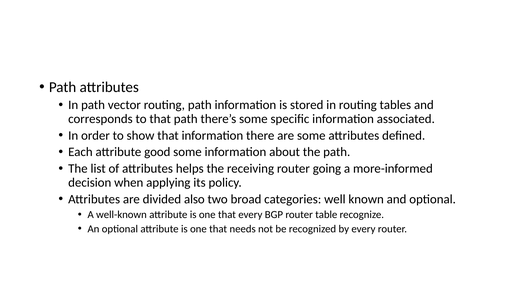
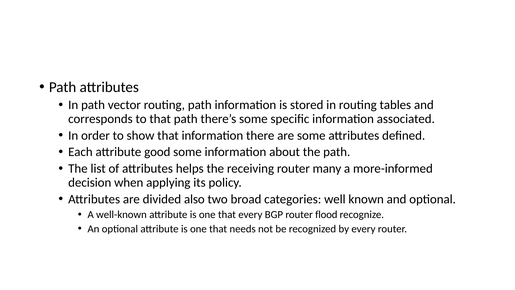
going: going -> many
table: table -> flood
